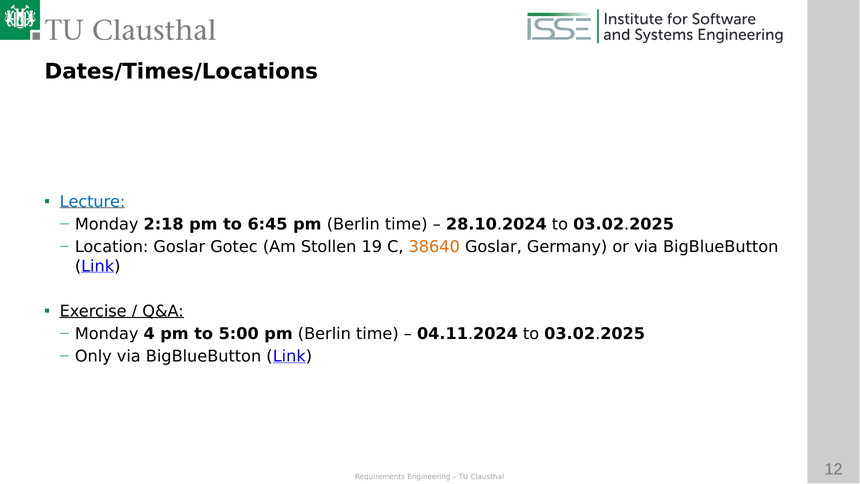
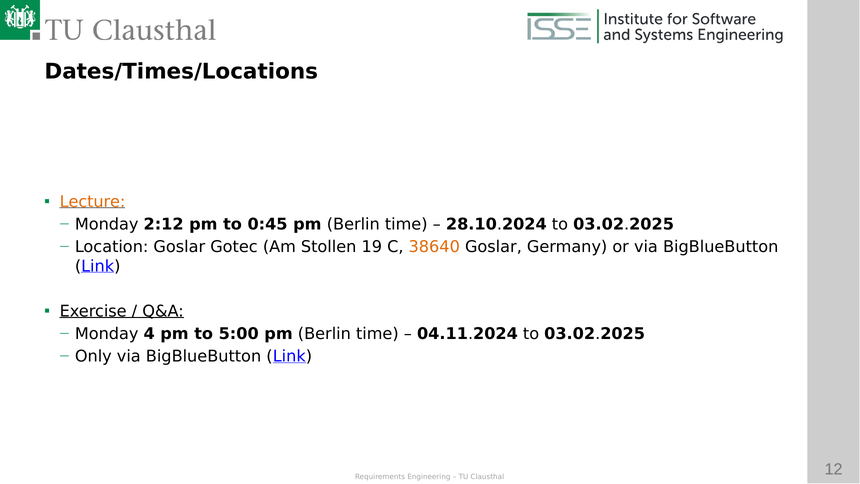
Lecture colour: blue -> orange
2:18: 2:18 -> 2:12
6:45: 6:45 -> 0:45
